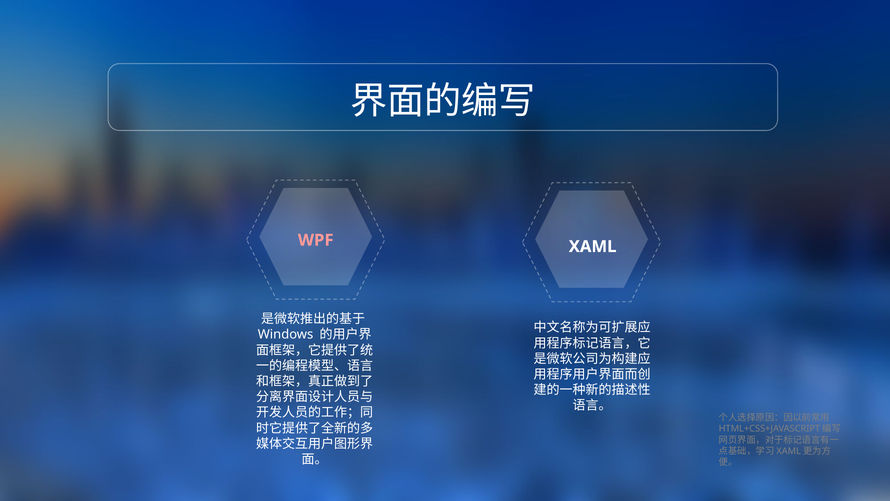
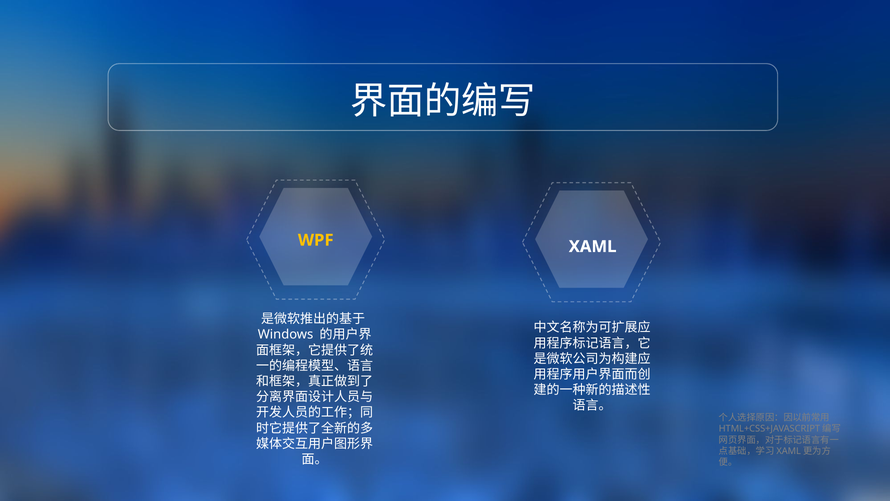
WPF colour: pink -> yellow
